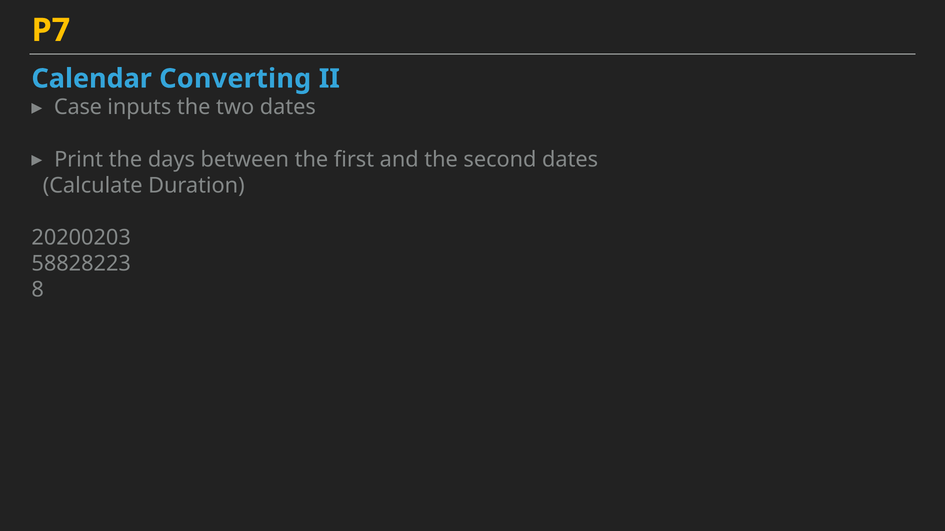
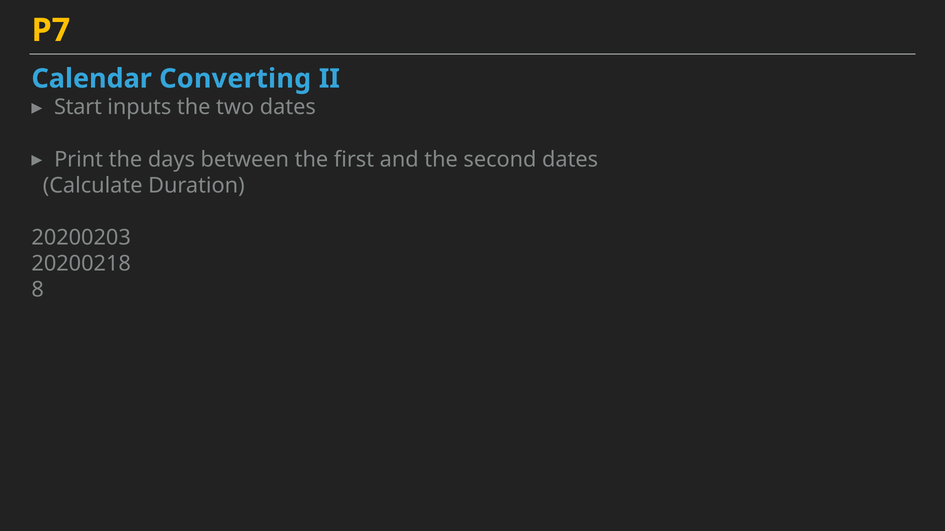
Case: Case -> Start
58828223: 58828223 -> 20200218
